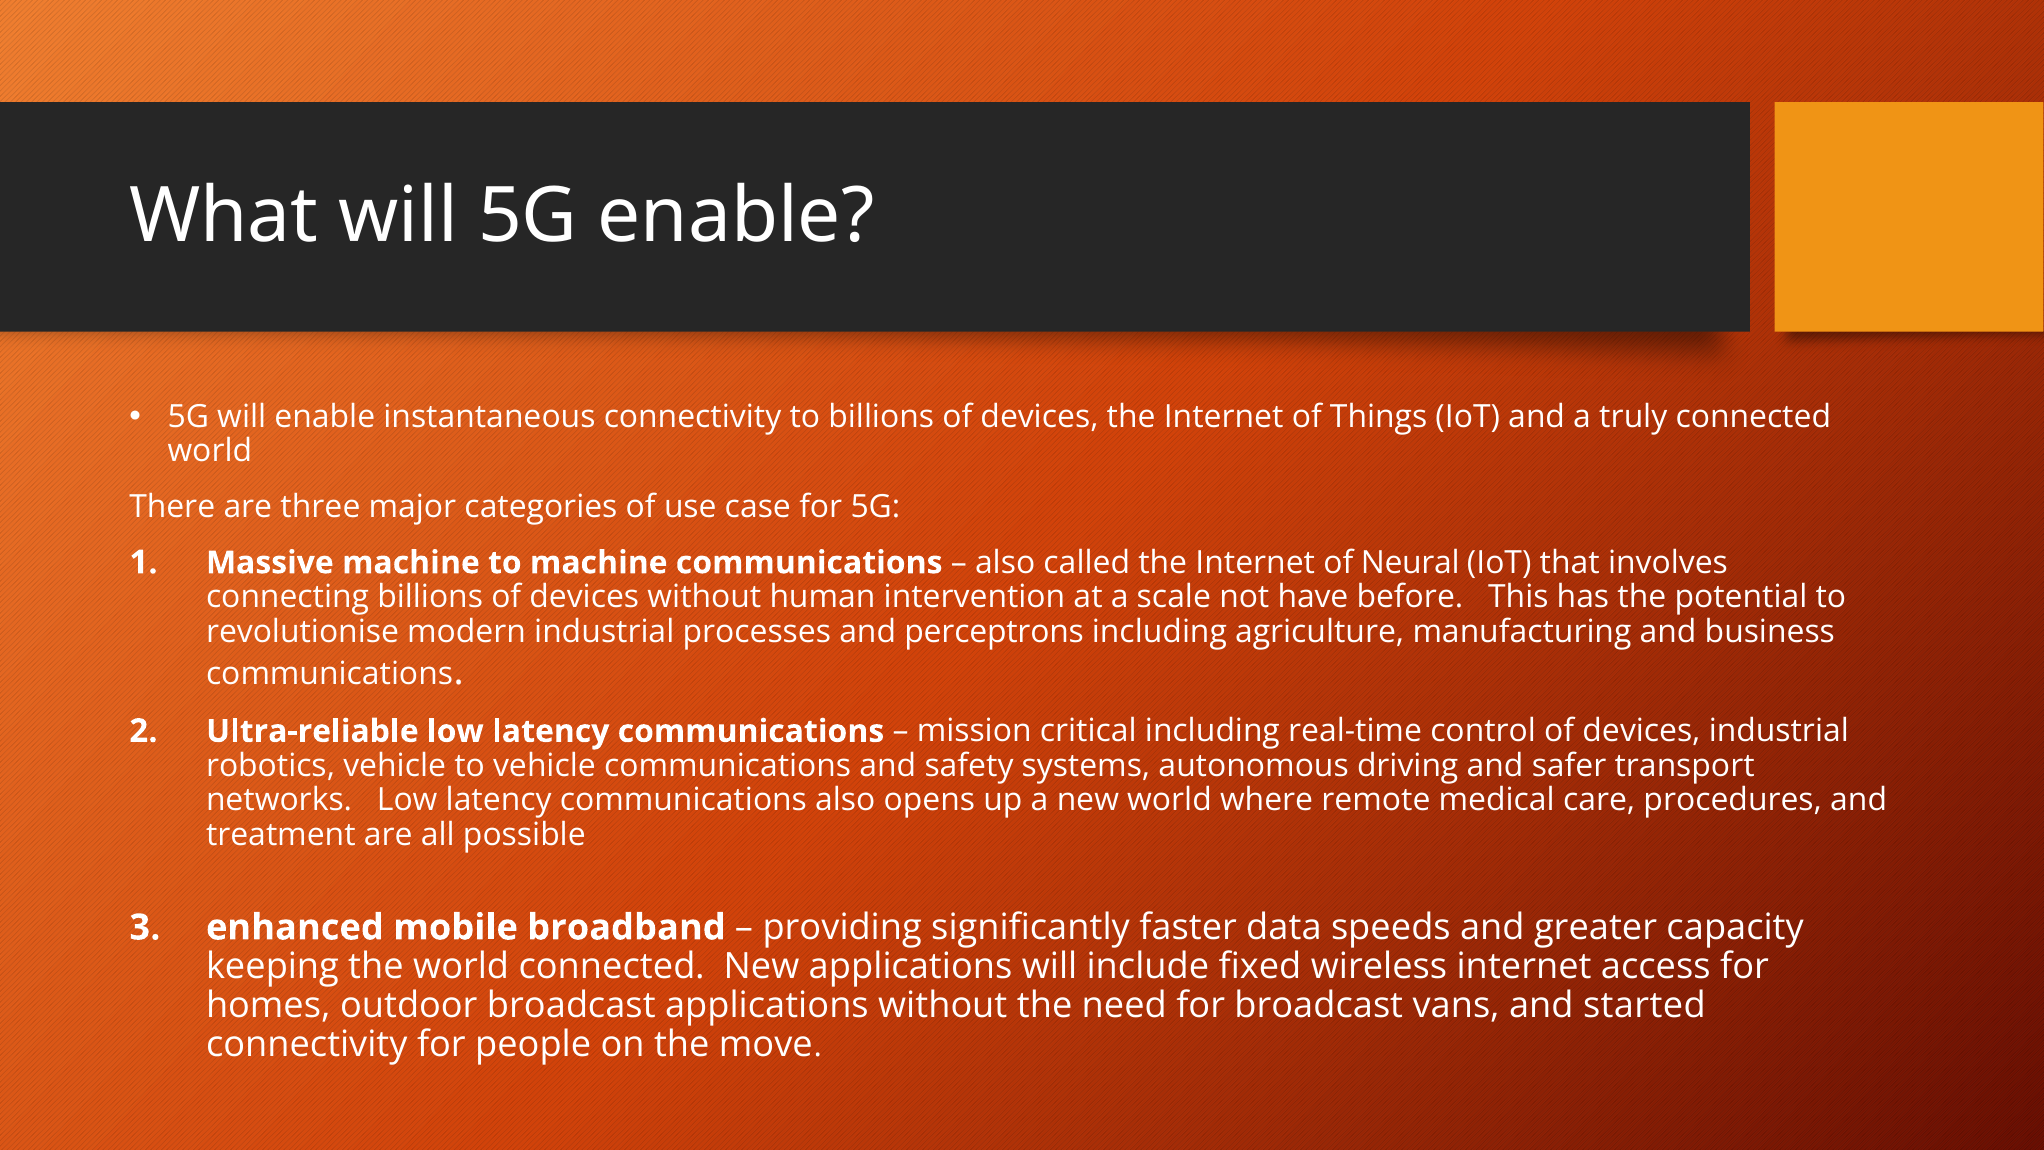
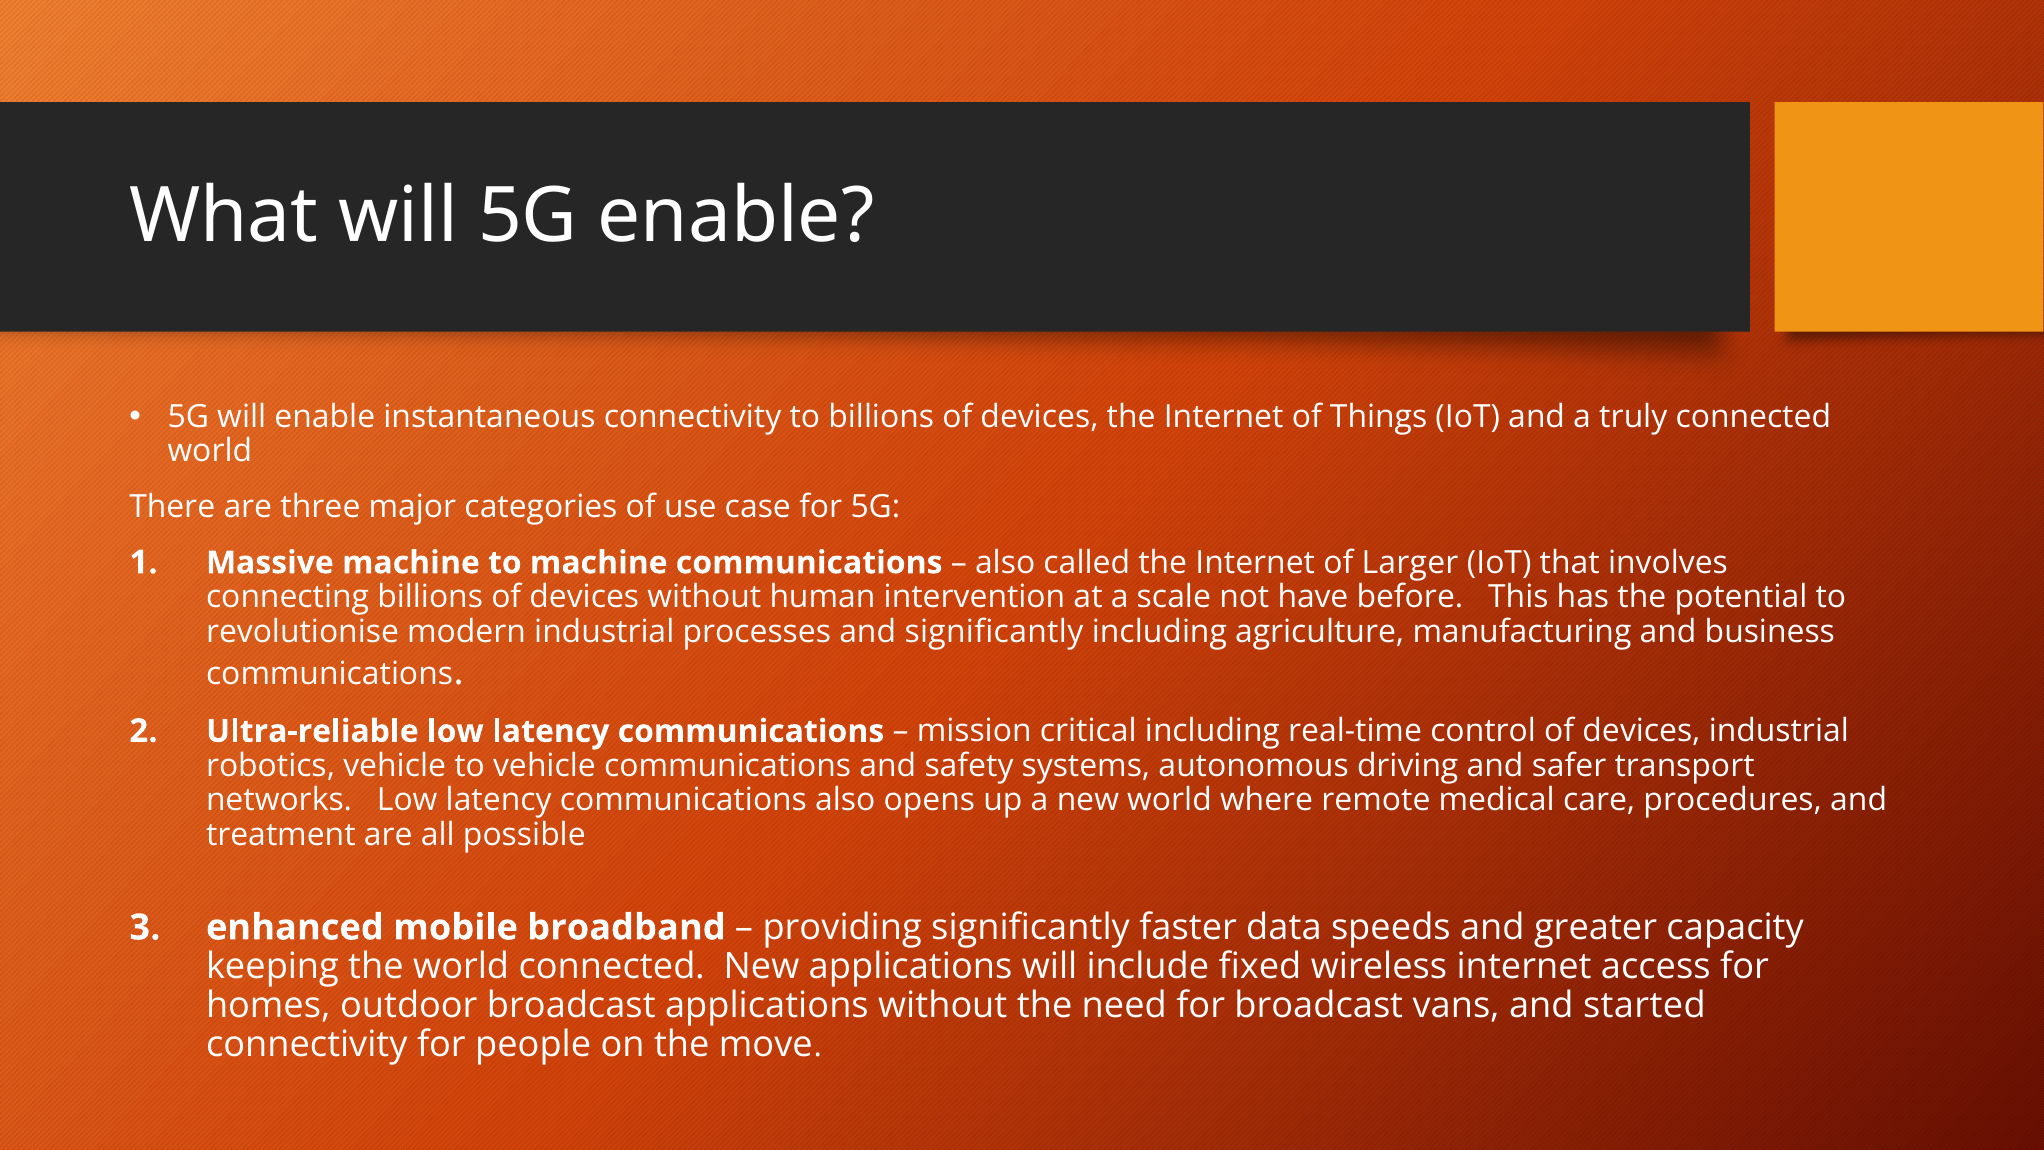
Neural: Neural -> Larger
and perceptrons: perceptrons -> significantly
